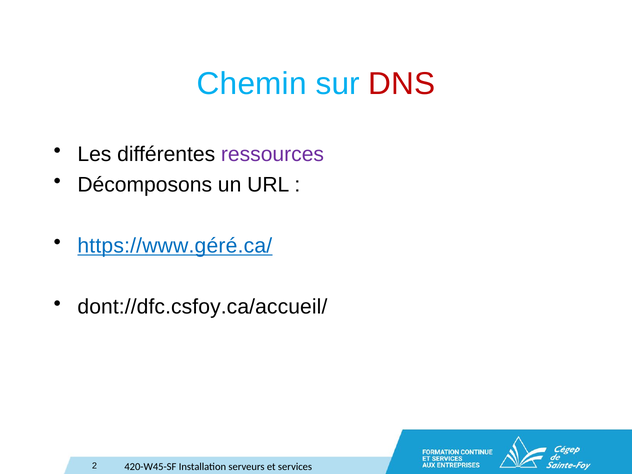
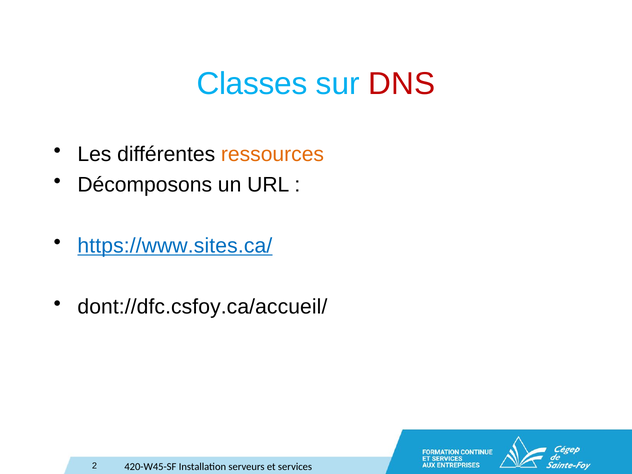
Chemin: Chemin -> Classes
ressources colour: purple -> orange
https://www.géré.ca/: https://www.géré.ca/ -> https://www.sites.ca/
